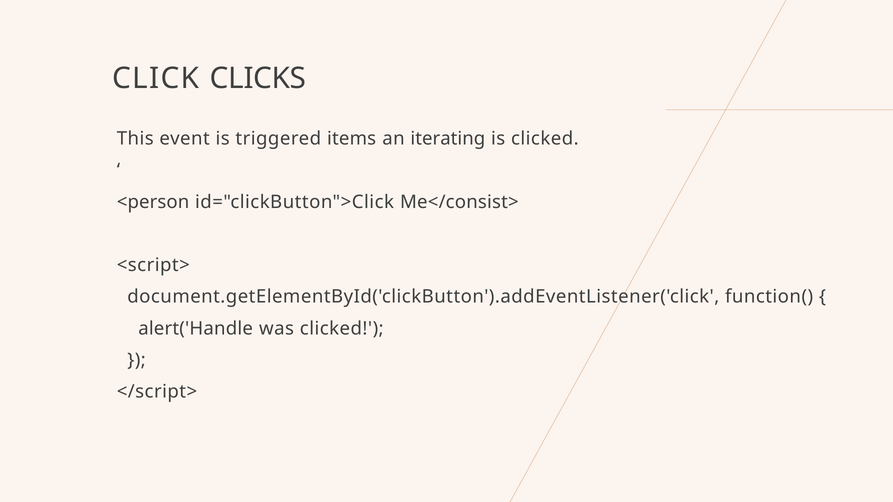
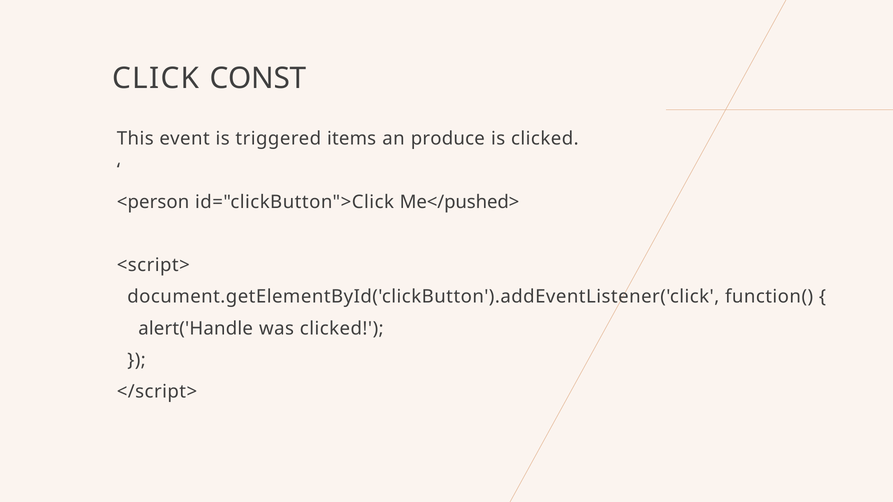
CLICKS: CLICKS -> CONST
iterating: iterating -> produce
Me</consist>: Me</consist> -> Me</pushed>
